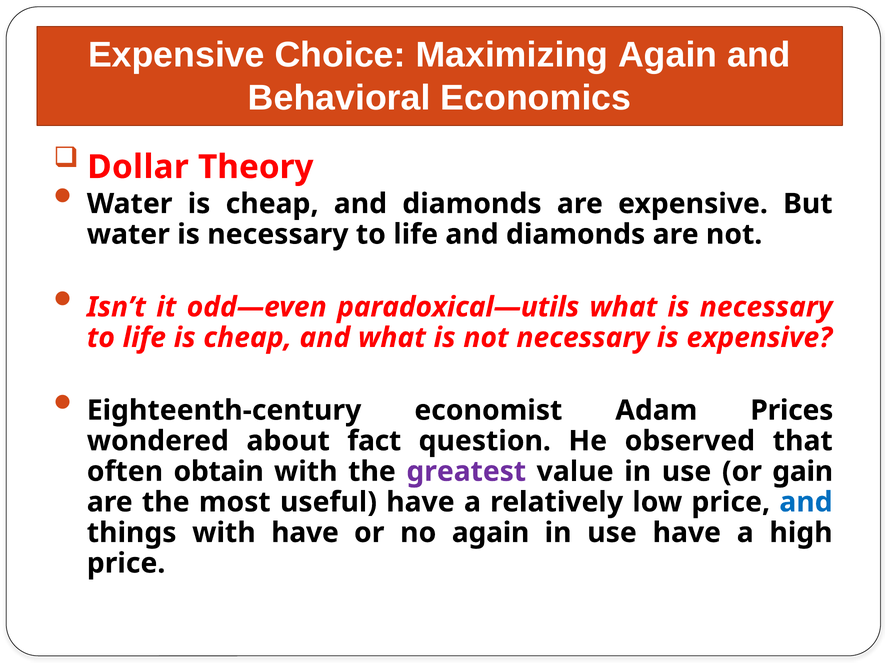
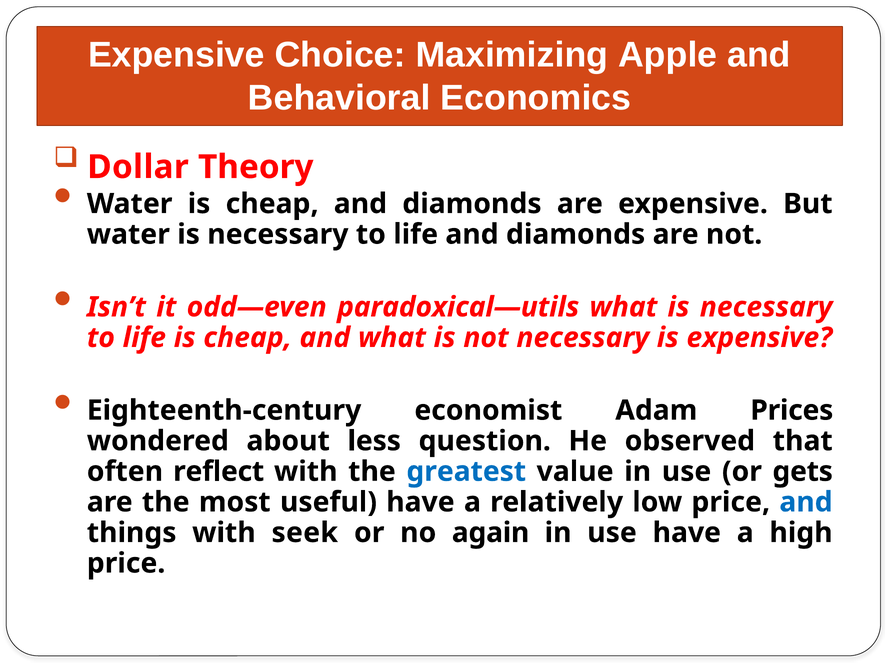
Maximizing Again: Again -> Apple
fact: fact -> less
obtain: obtain -> reflect
greatest colour: purple -> blue
gain: gain -> gets
with have: have -> seek
